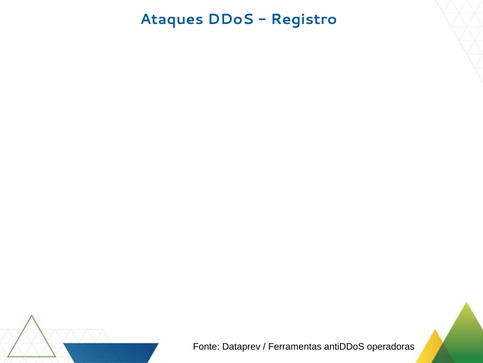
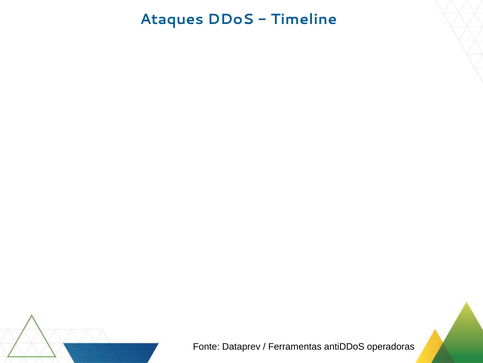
Registro: Registro -> Timeline
